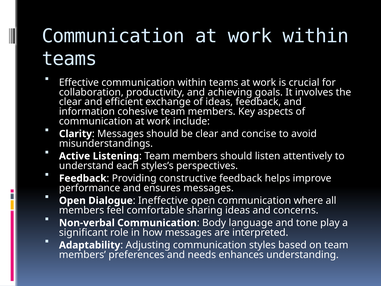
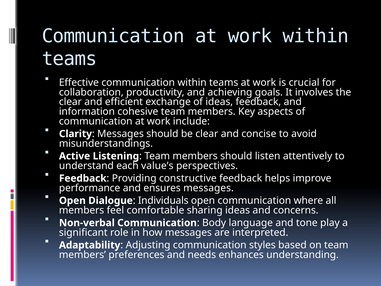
styles’s: styles’s -> value’s
Ineffective: Ineffective -> Individuals
